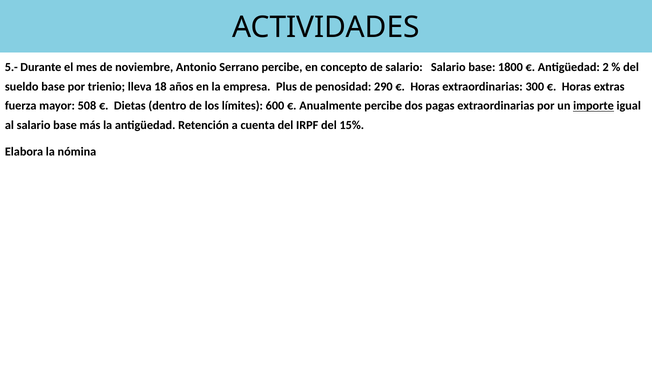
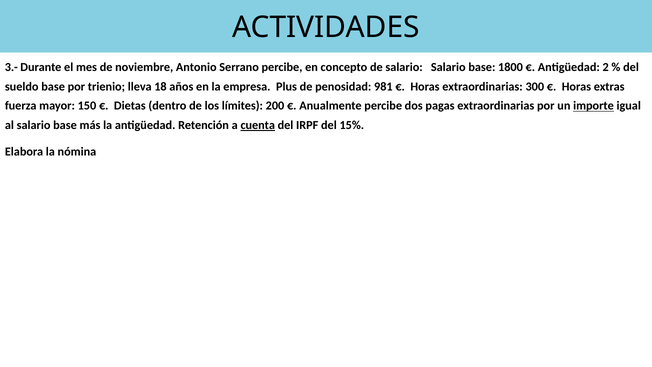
5.-: 5.- -> 3.-
290: 290 -> 981
508: 508 -> 150
600: 600 -> 200
cuenta underline: none -> present
